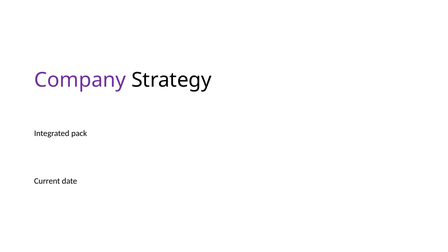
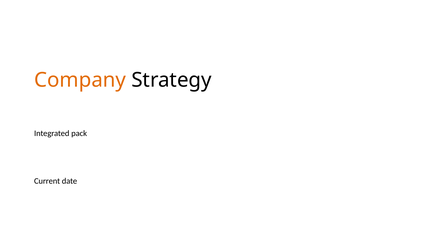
Company colour: purple -> orange
